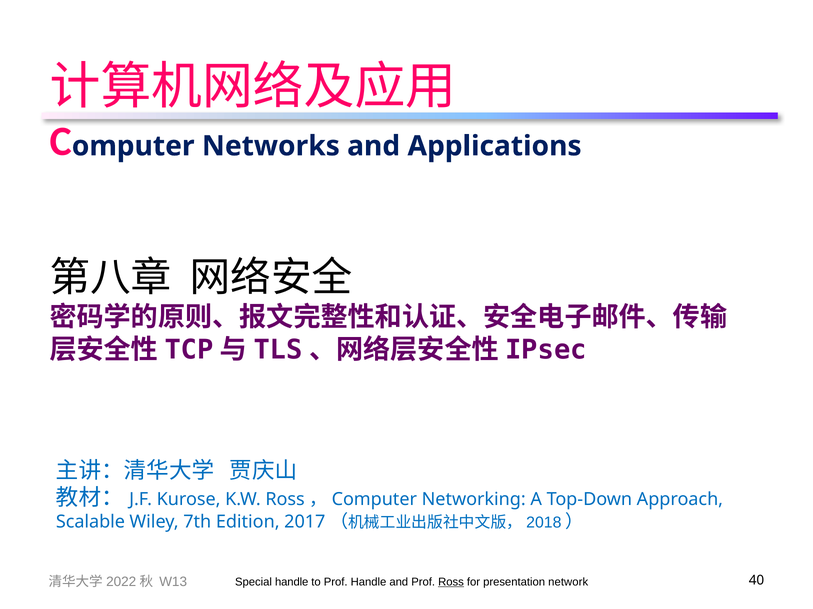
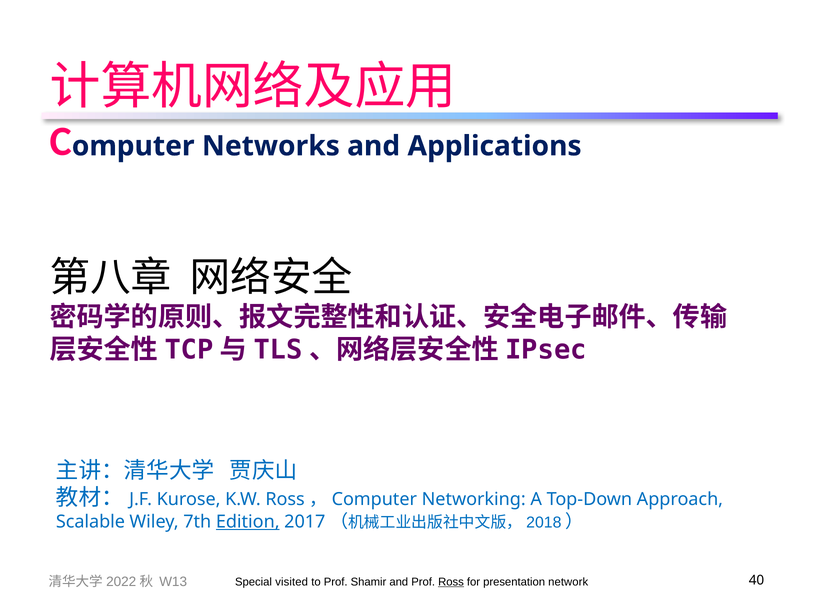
Edition underline: none -> present
Special handle: handle -> visited
Prof Handle: Handle -> Shamir
